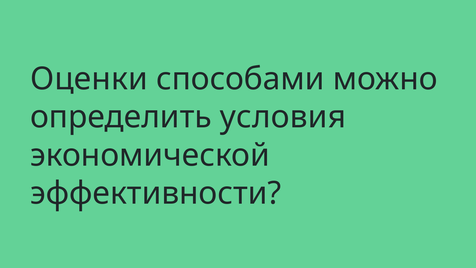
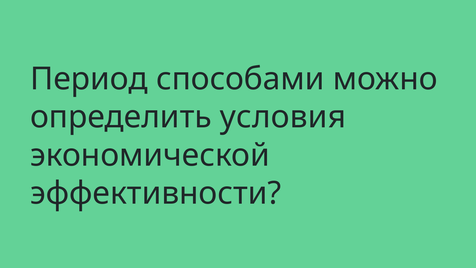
Оценки: Оценки -> Период
